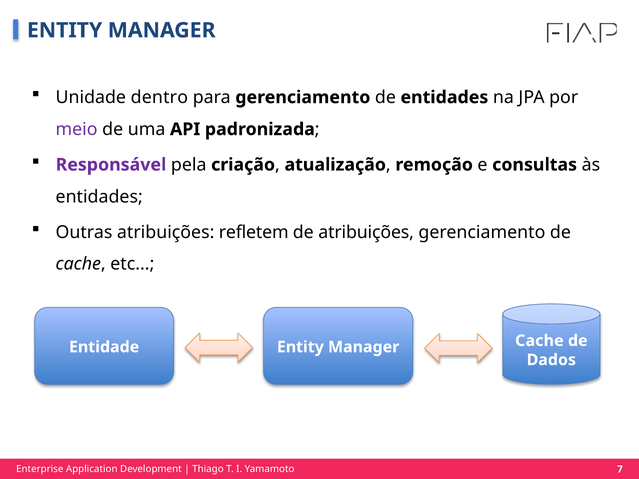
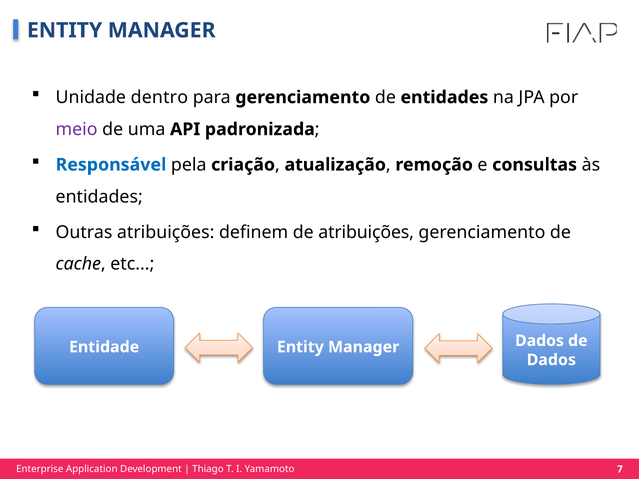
Responsável colour: purple -> blue
refletem: refletem -> definem
Manager Cache: Cache -> Dados
